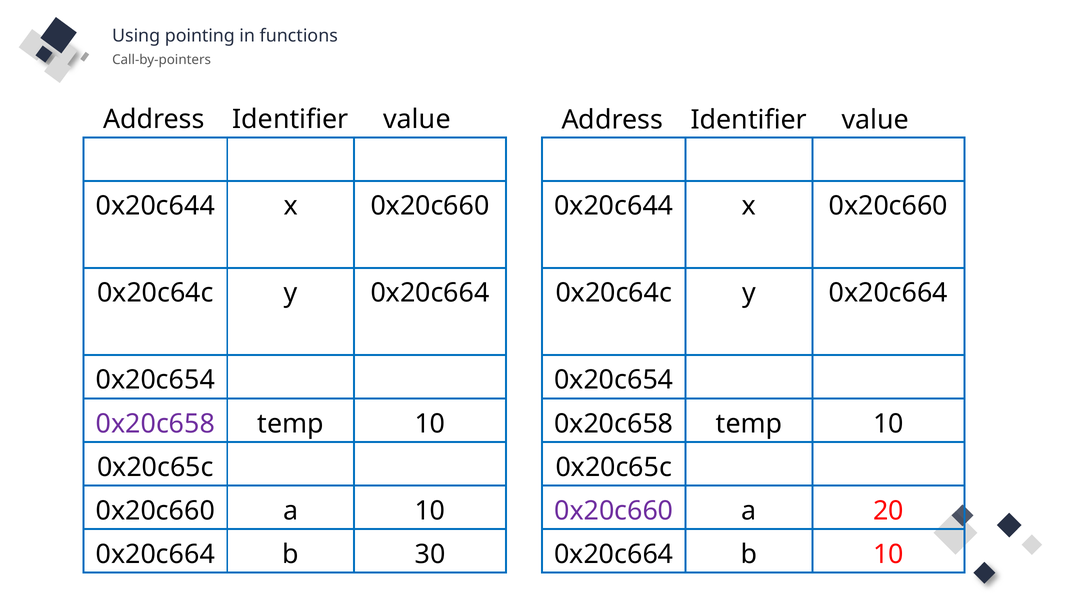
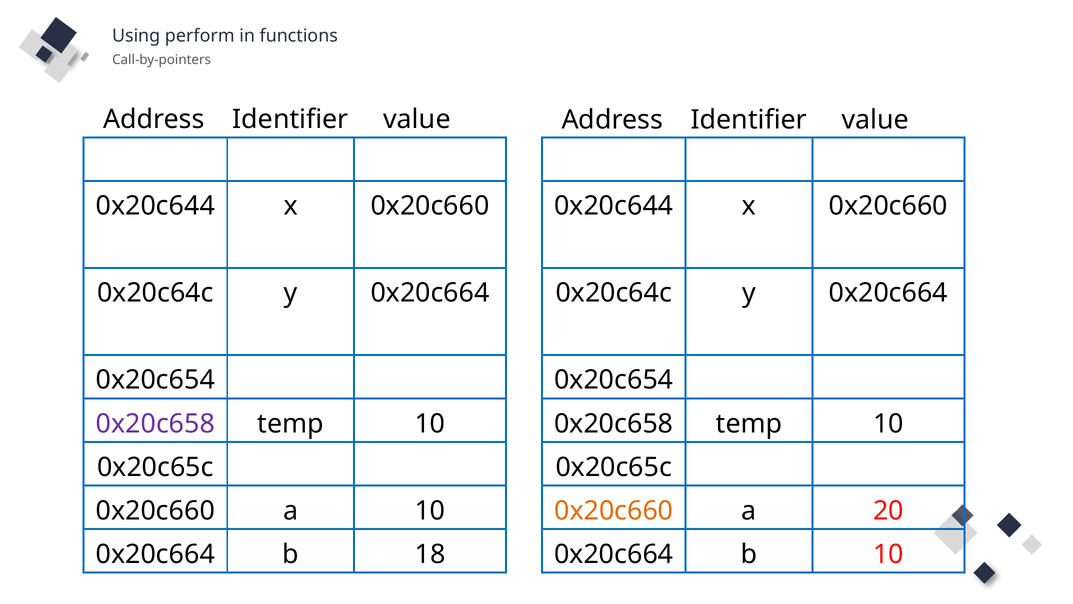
pointing: pointing -> perform
0x20c660 at (614, 510) colour: purple -> orange
30: 30 -> 18
